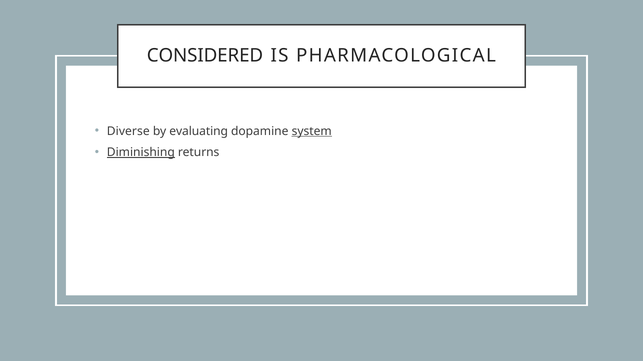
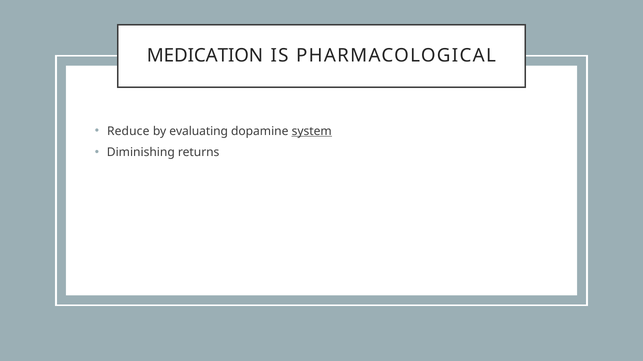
CONSIDERED: CONSIDERED -> MEDICATION
Diverse: Diverse -> Reduce
Diminishing underline: present -> none
